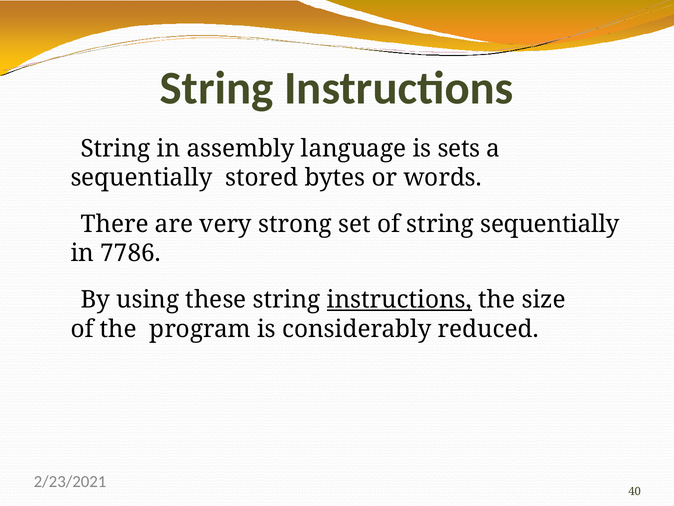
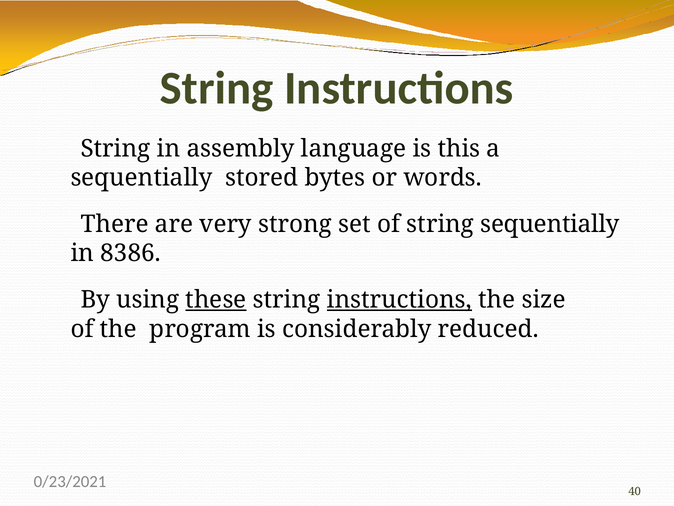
sets: sets -> this
7786: 7786 -> 8386
these underline: none -> present
2/23/2021: 2/23/2021 -> 0/23/2021
